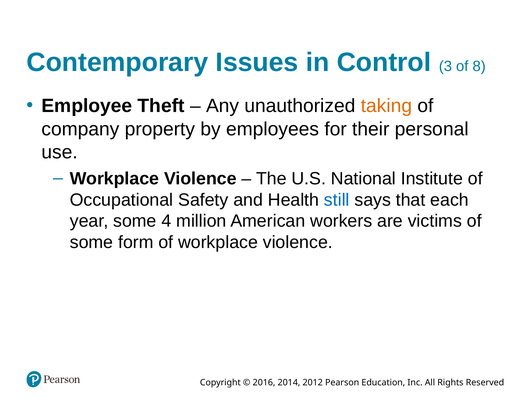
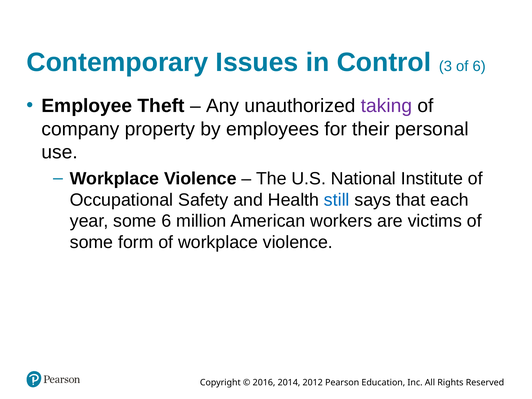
of 8: 8 -> 6
taking colour: orange -> purple
some 4: 4 -> 6
